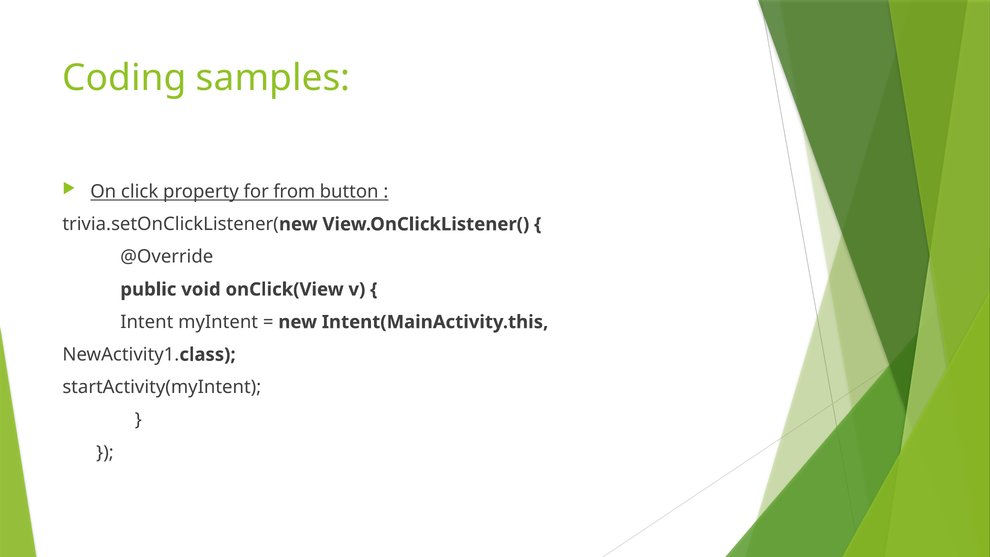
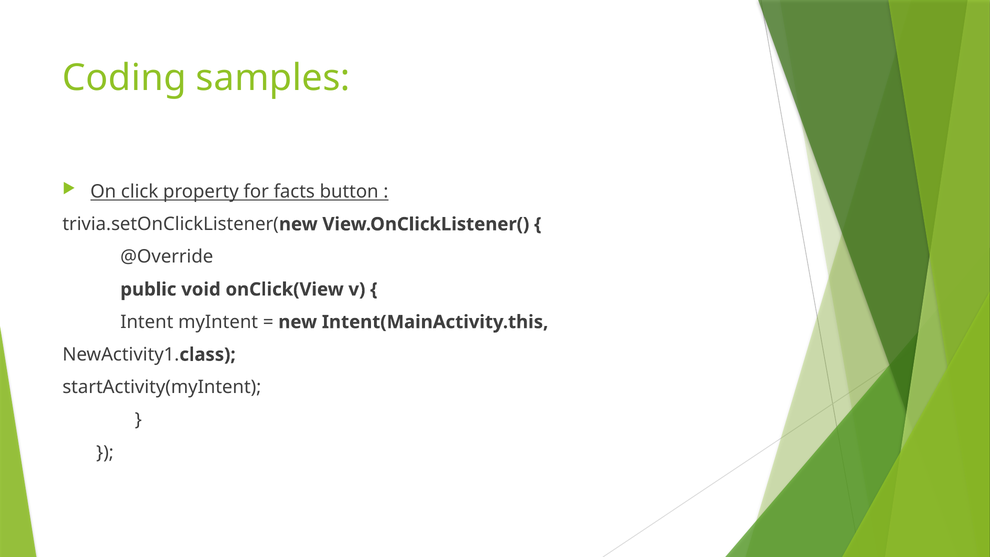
from: from -> facts
